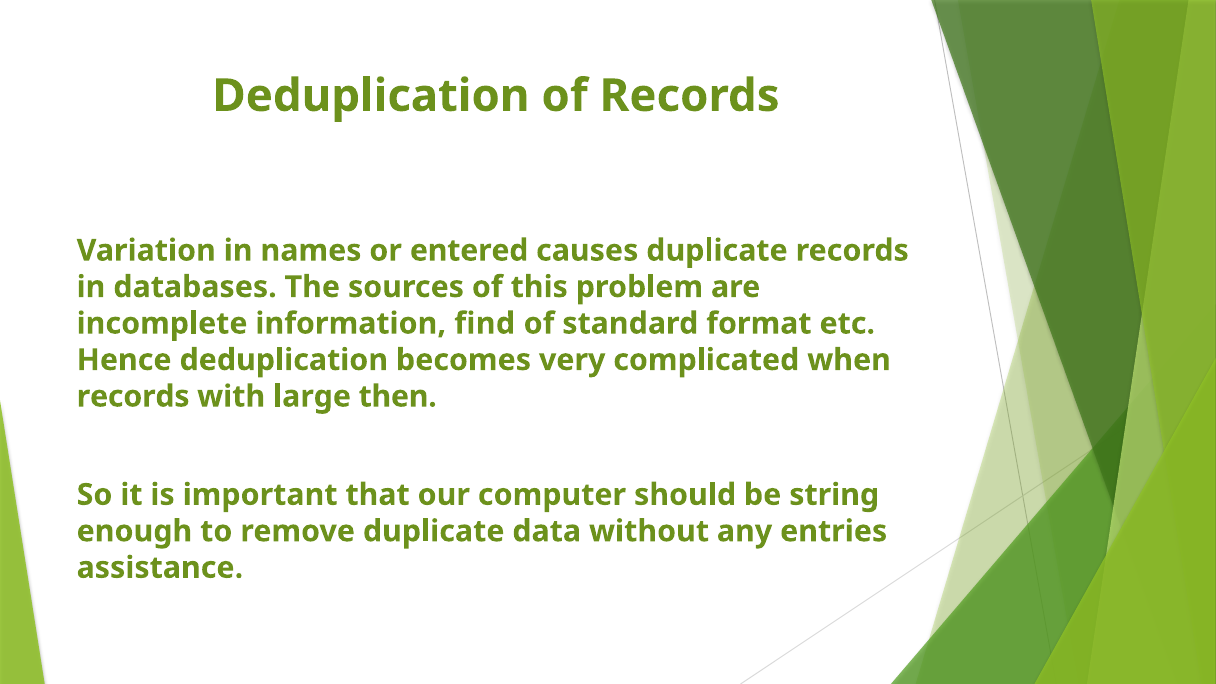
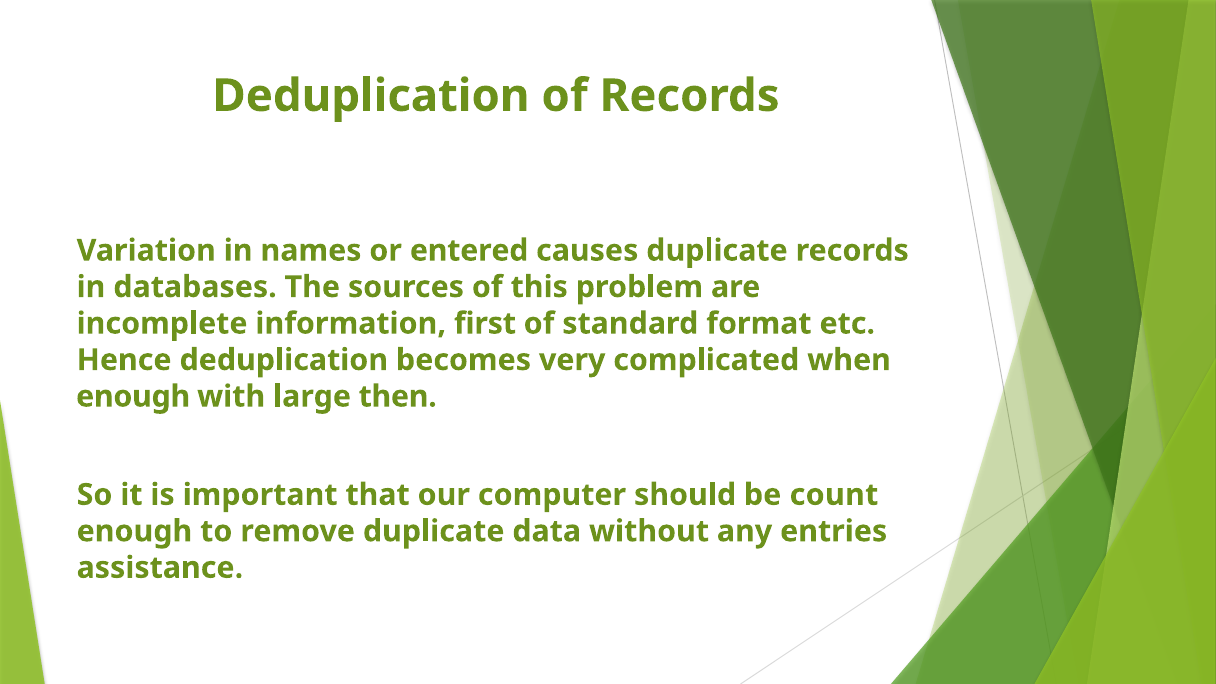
find: find -> first
records at (133, 396): records -> enough
string: string -> count
